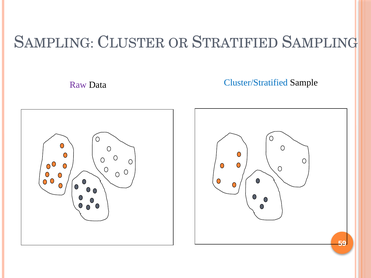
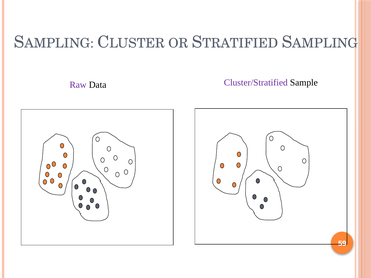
Cluster/Stratified colour: blue -> purple
